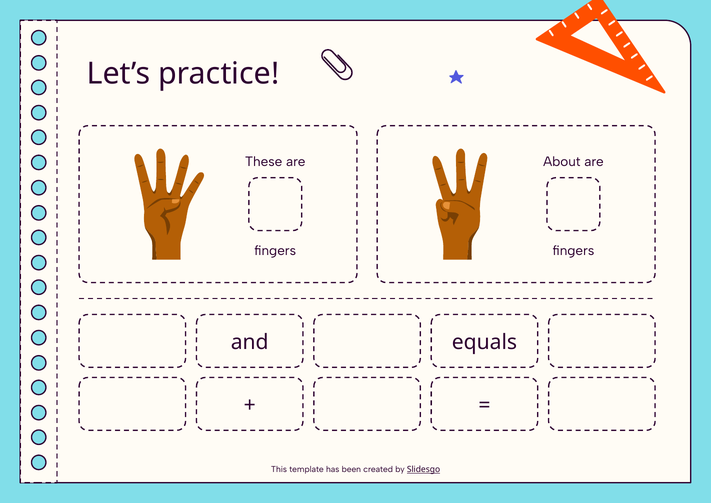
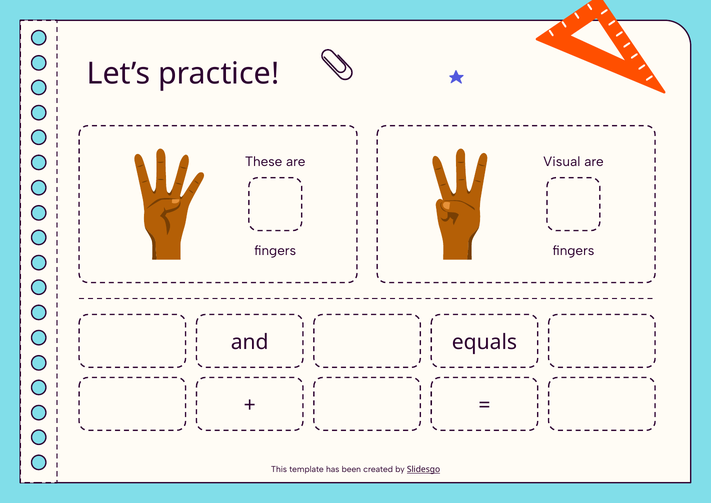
About: About -> Visual
